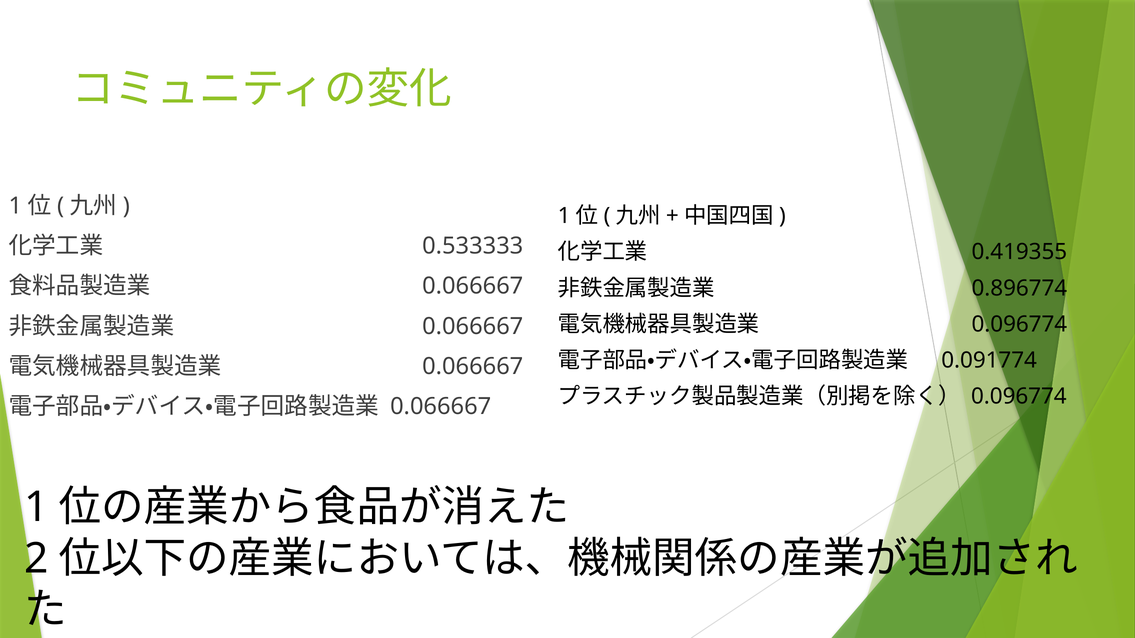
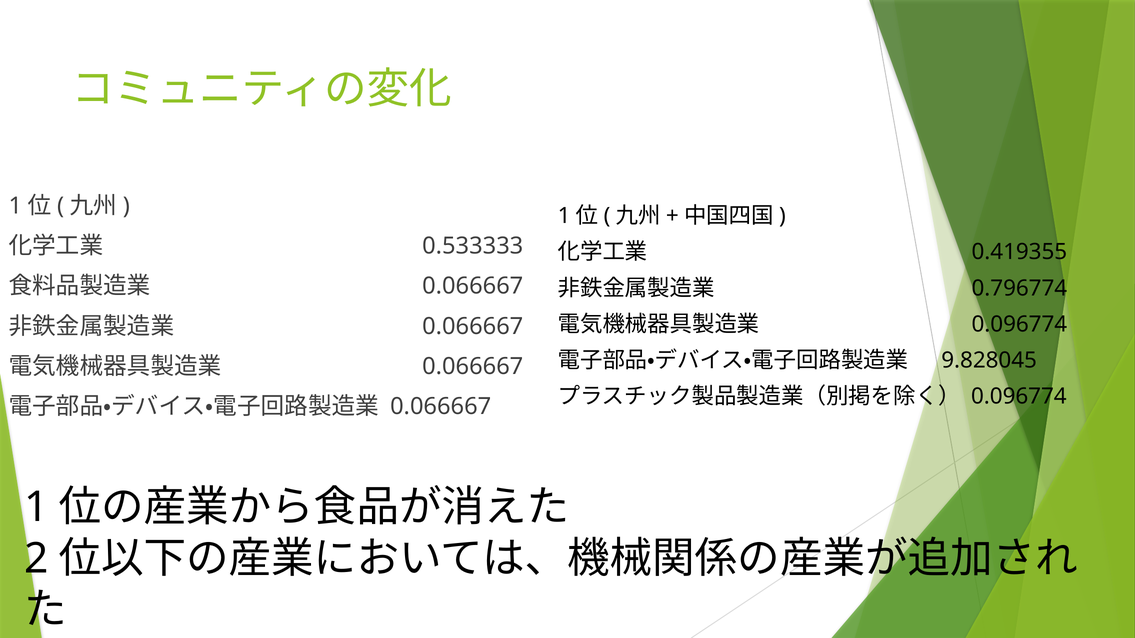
0.896774: 0.896774 -> 0.796774
0.091774: 0.091774 -> 9.828045
